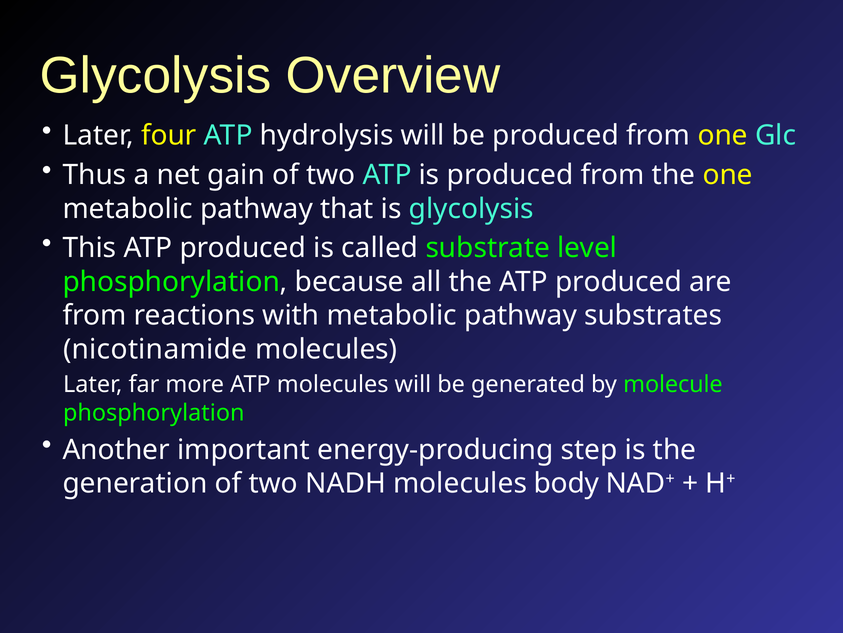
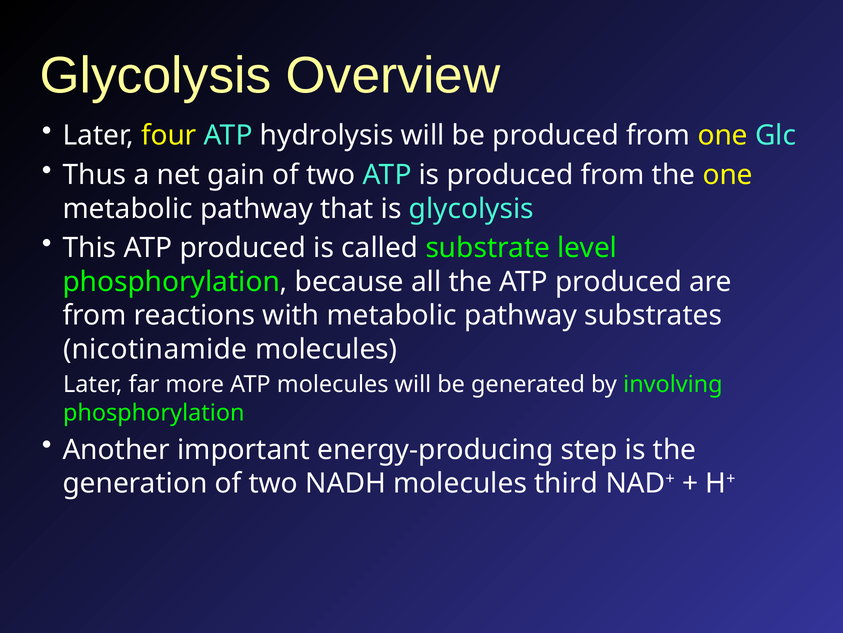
molecule: molecule -> involving
body: body -> third
